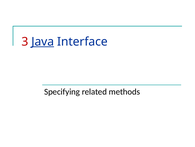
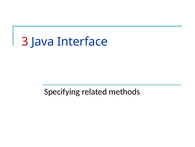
Java underline: present -> none
